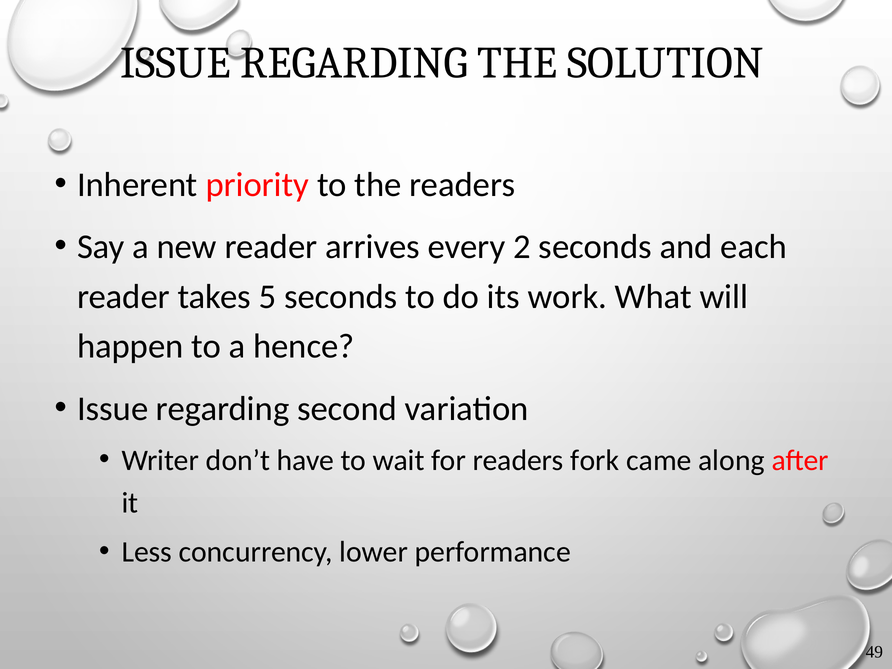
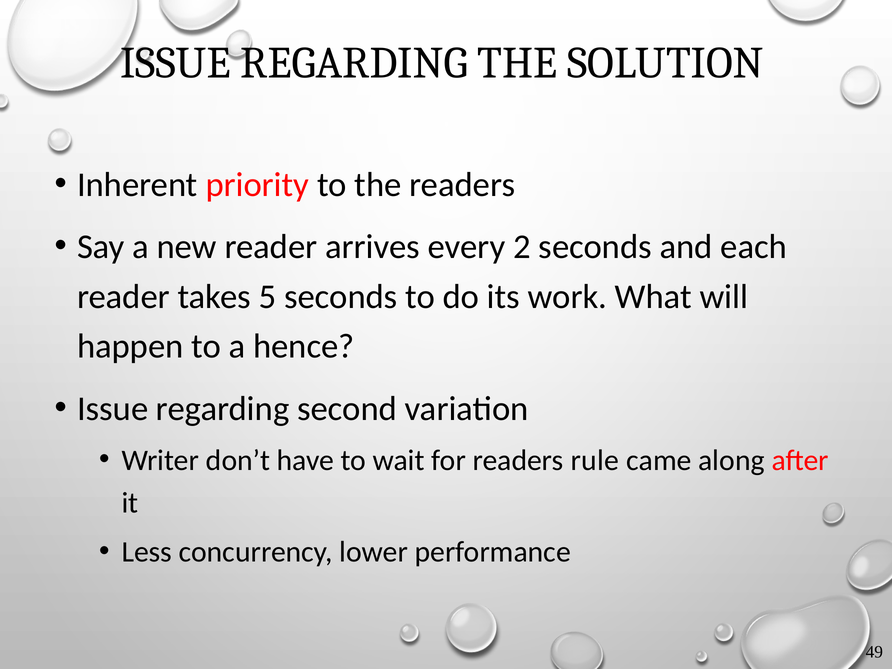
fork: fork -> rule
